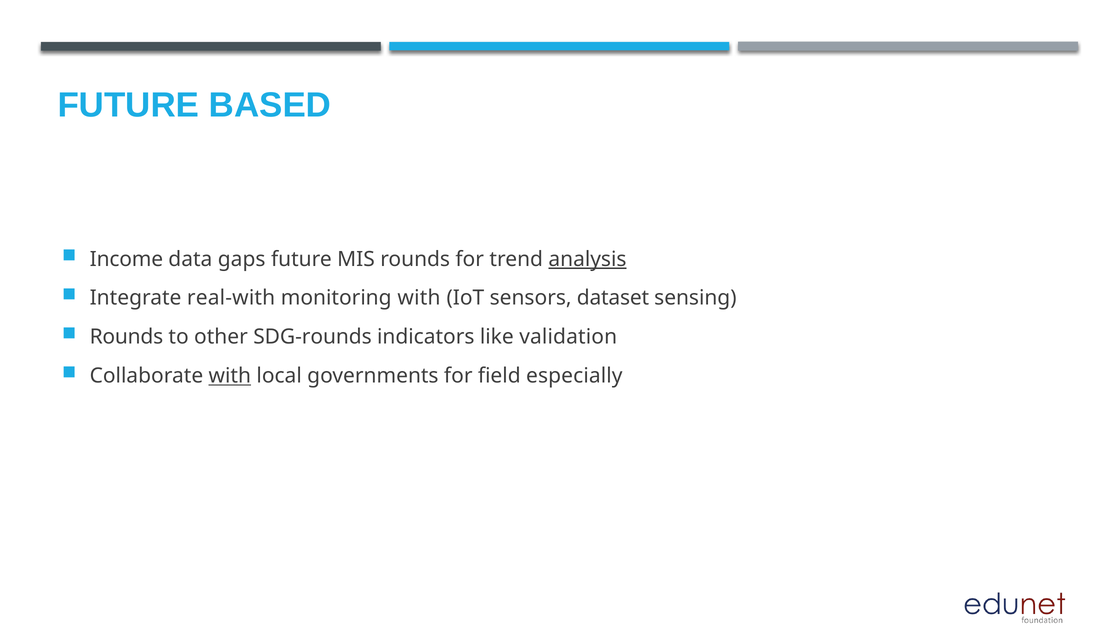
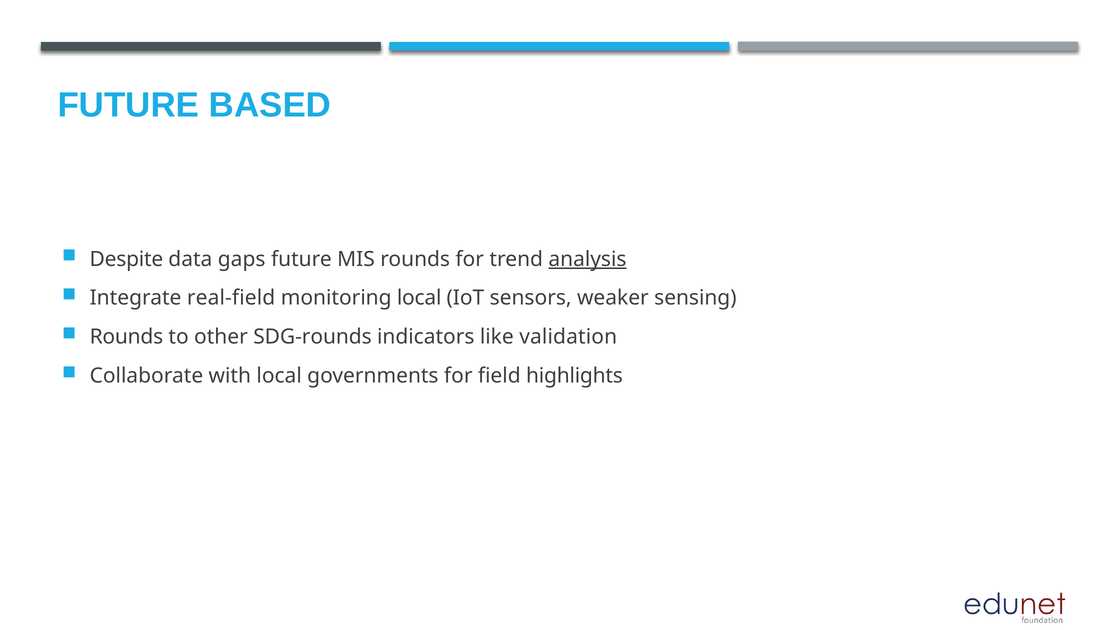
Income: Income -> Despite
real-with: real-with -> real-field
monitoring with: with -> local
dataset: dataset -> weaker
with at (230, 376) underline: present -> none
especially: especially -> highlights
